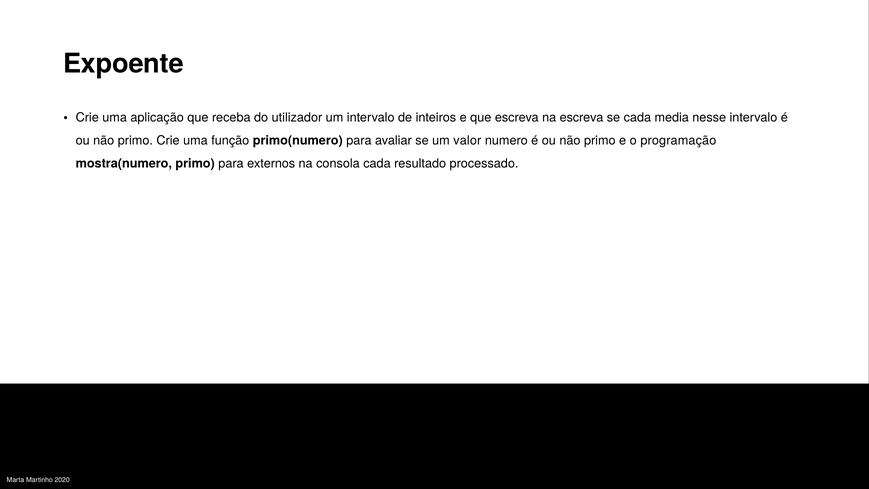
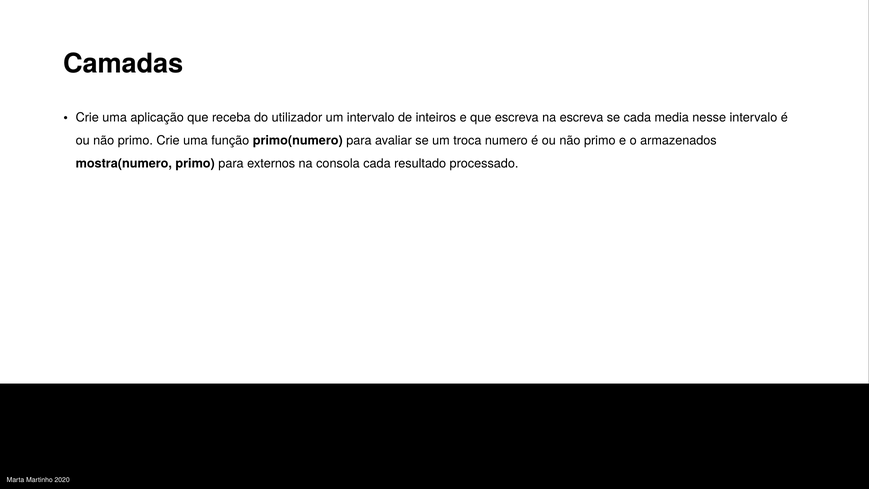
Expoente: Expoente -> Camadas
valor: valor -> troca
programação: programação -> armazenados
